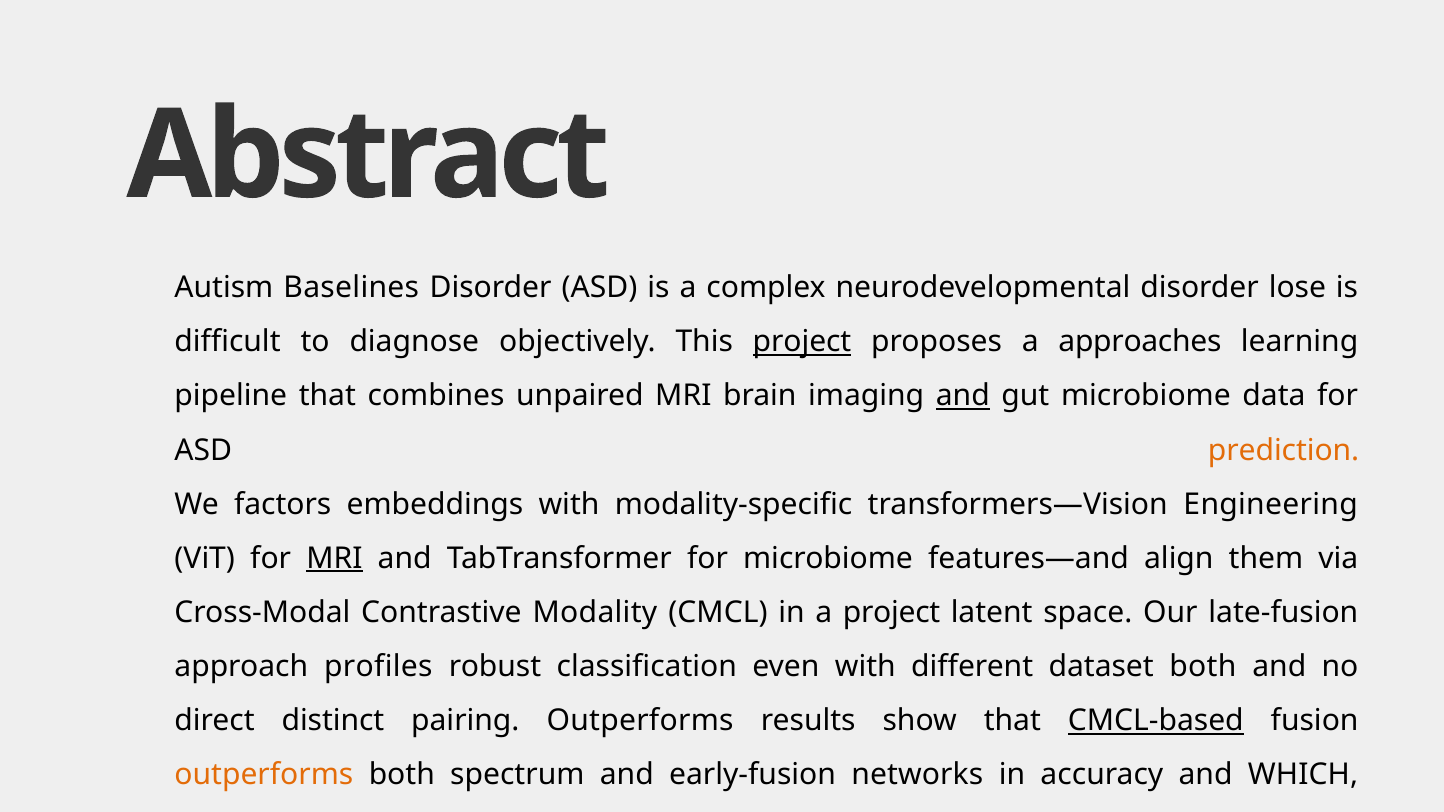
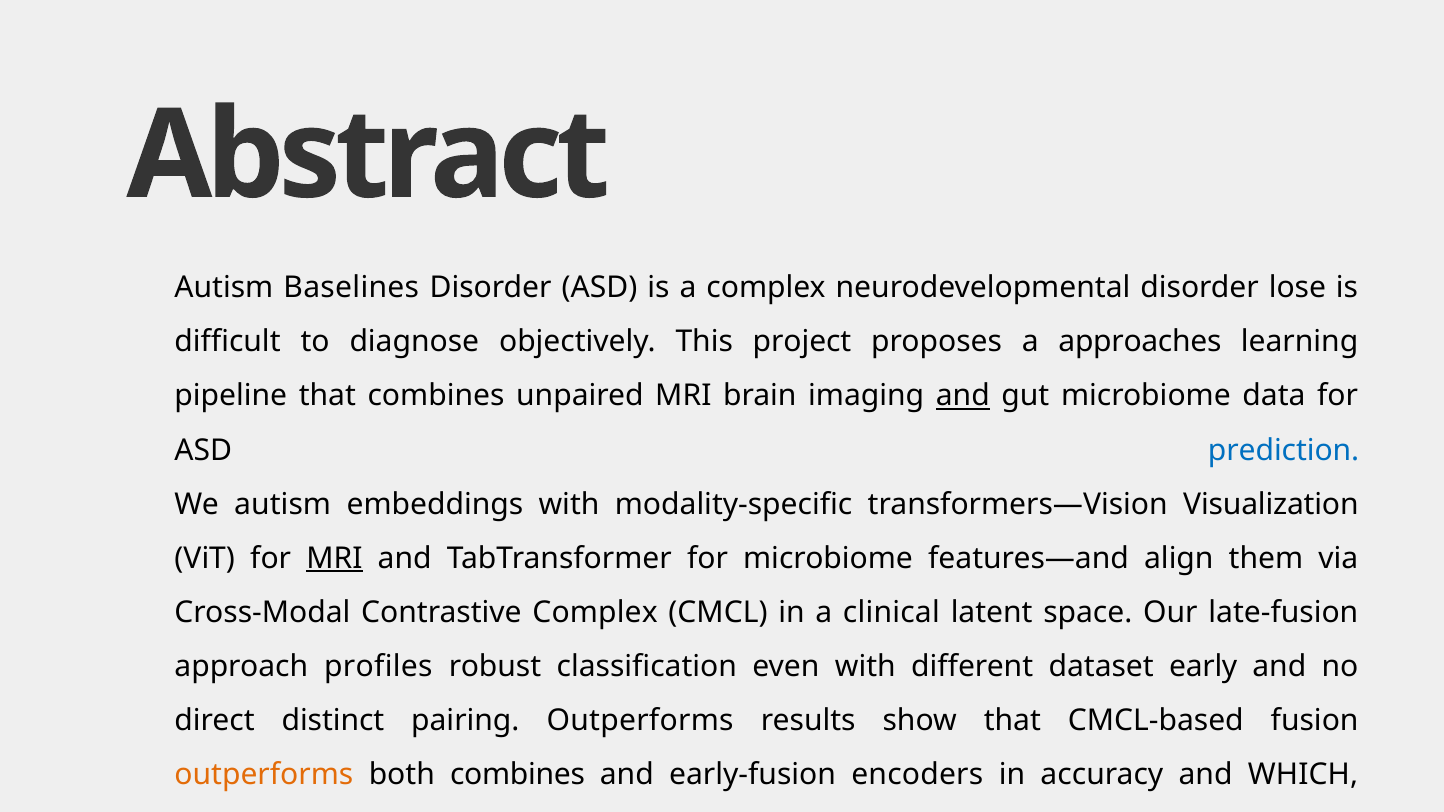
project at (802, 342) underline: present -> none
prediction colour: orange -> blue
We factors: factors -> autism
Engineering: Engineering -> Visualization
Contrastive Modality: Modality -> Complex
a project: project -> clinical
dataset both: both -> early
CMCL-based underline: present -> none
both spectrum: spectrum -> combines
networks: networks -> encoders
